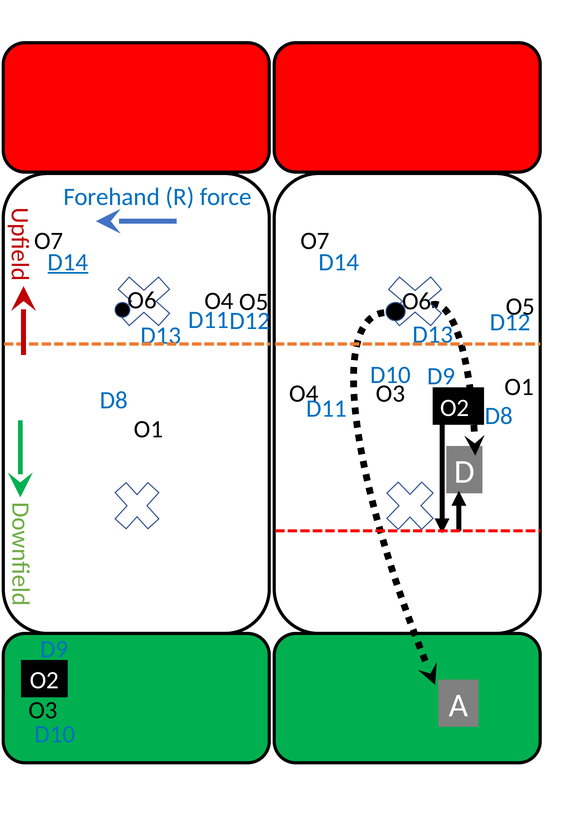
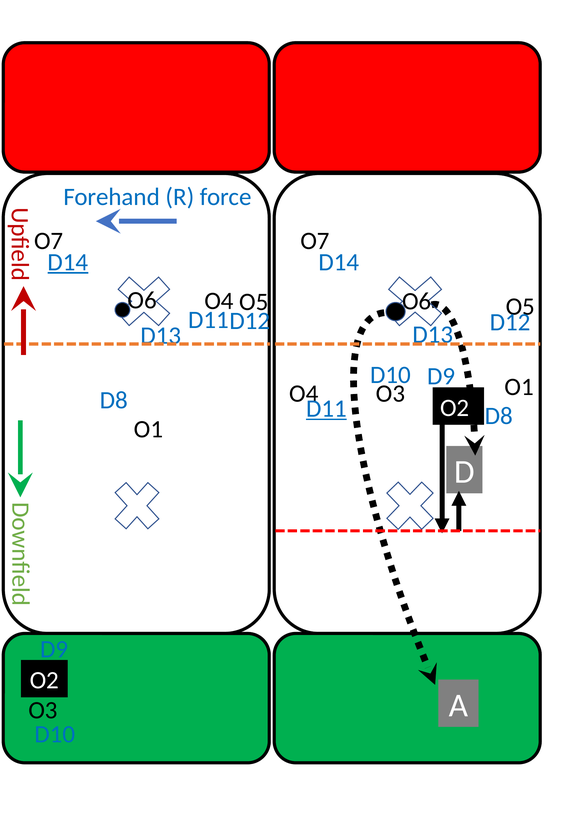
D11 underline: none -> present
